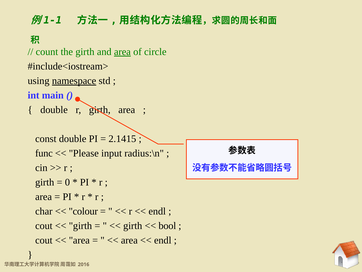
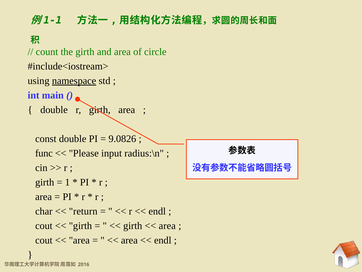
area at (122, 52) underline: present -> none
2.1415: 2.1415 -> 9.0826
0: 0 -> 1
colour: colour -> return
bool at (167, 225): bool -> area
